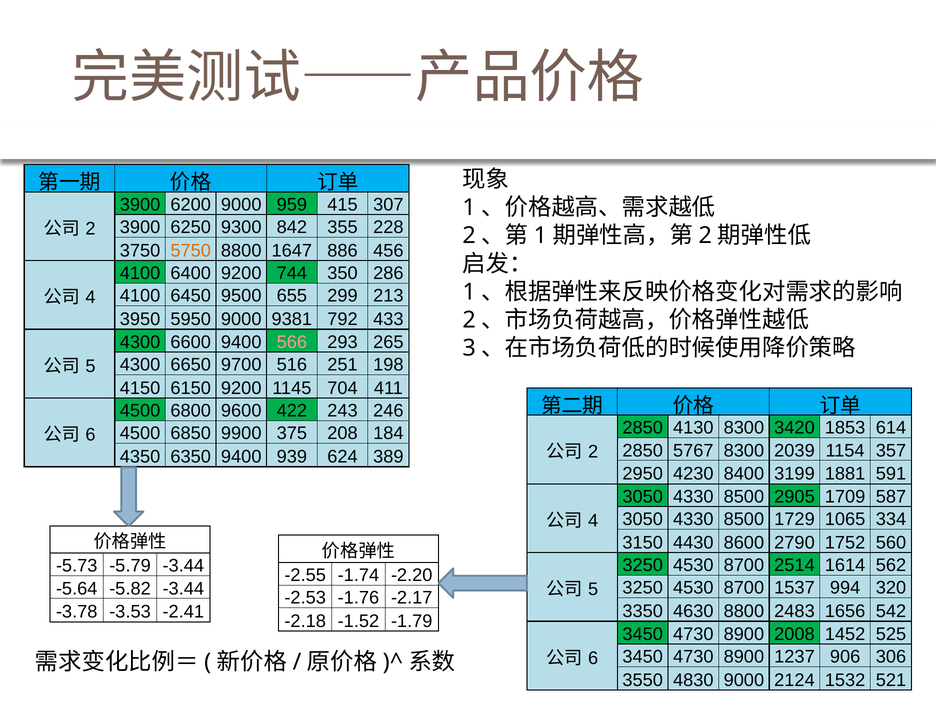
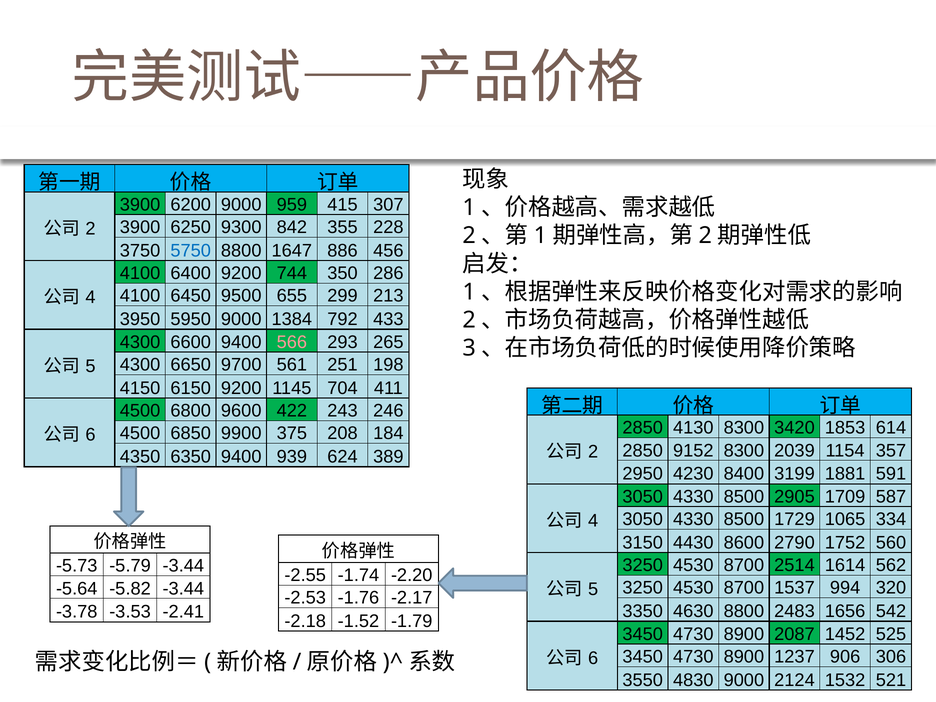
5750 colour: orange -> blue
9381: 9381 -> 1384
516: 516 -> 561
5767: 5767 -> 9152
2008: 2008 -> 2087
